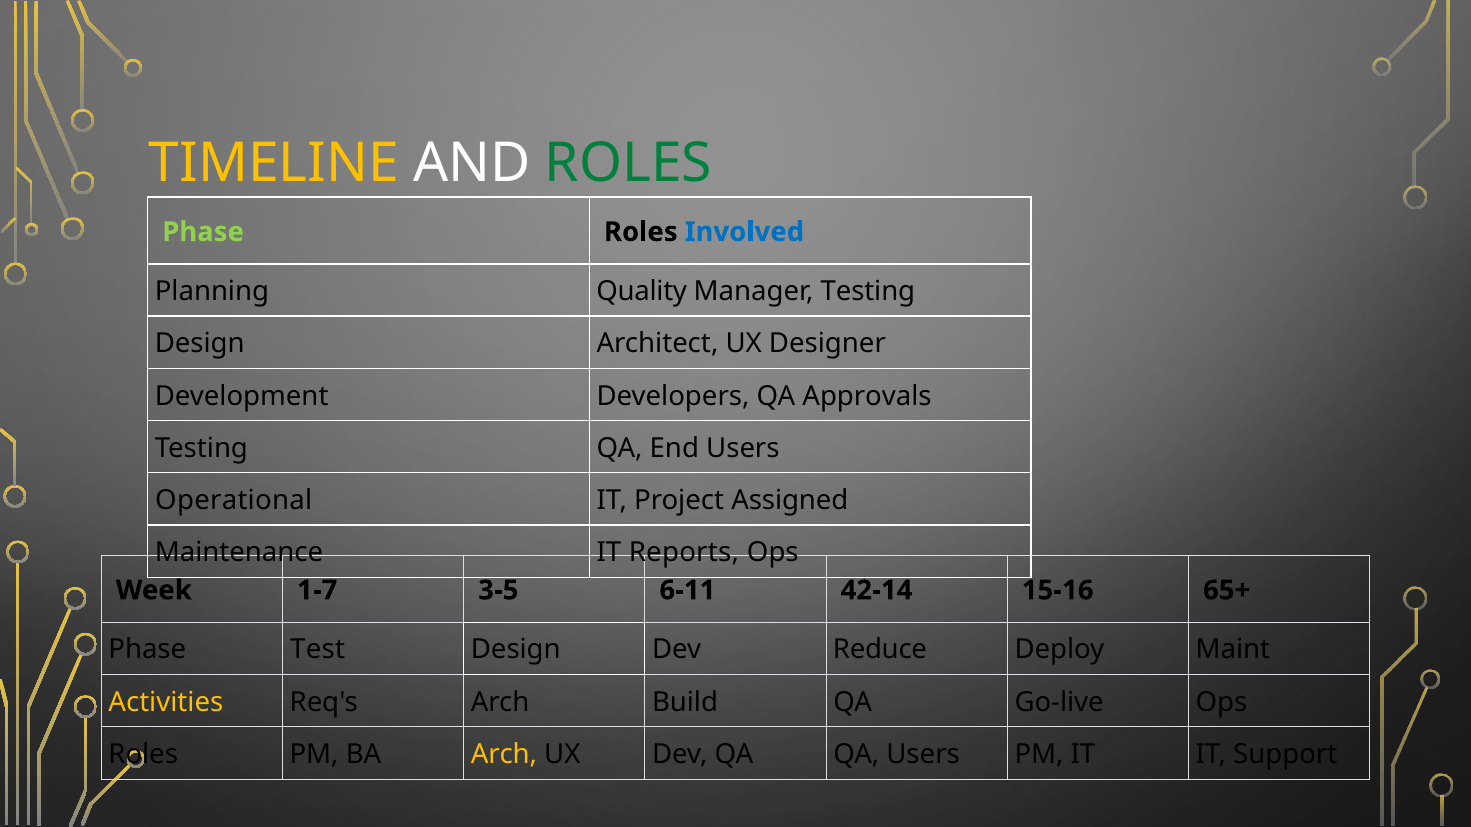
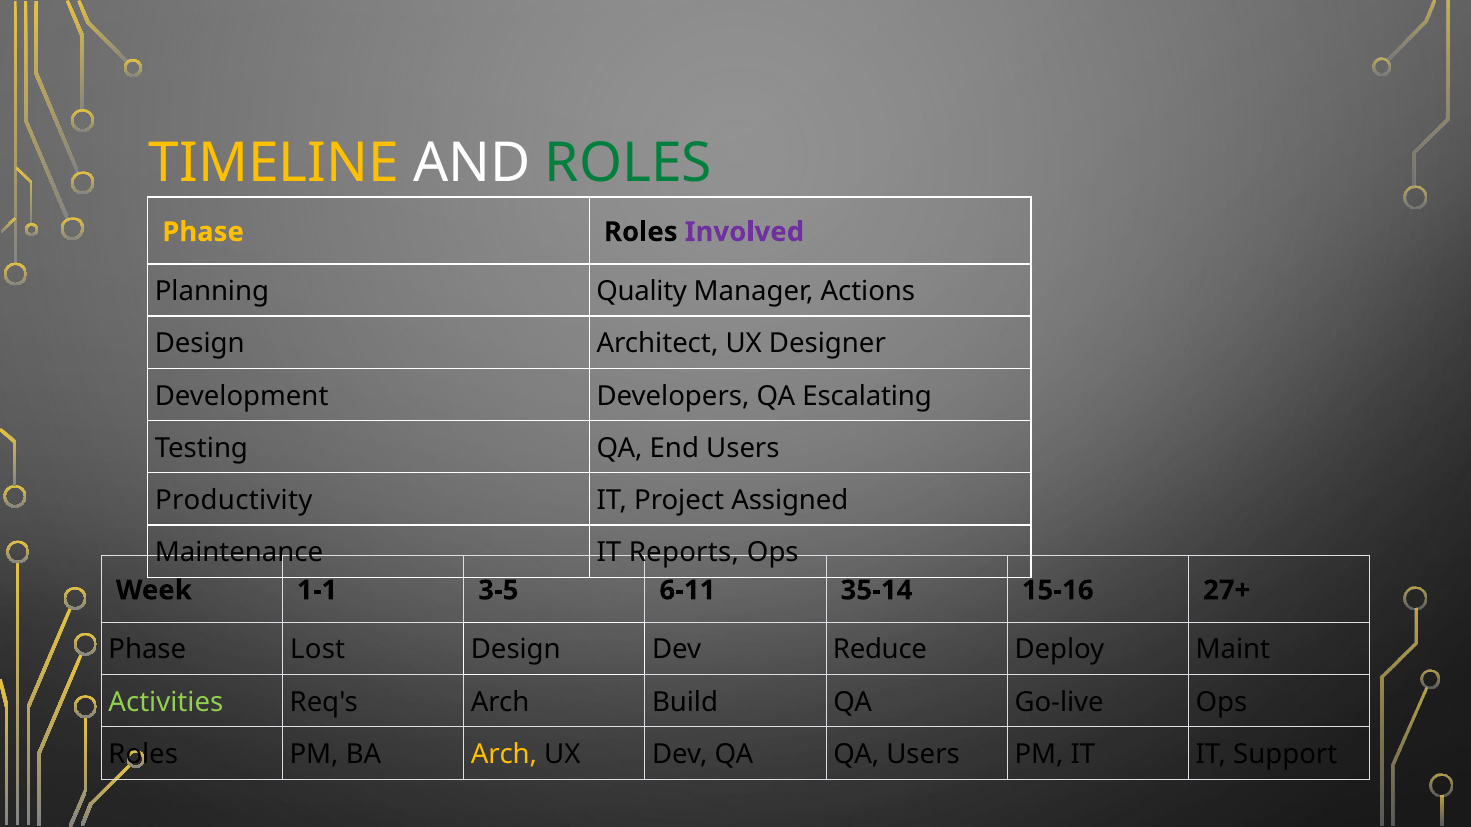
Phase at (203, 232) colour: light green -> yellow
Involved colour: blue -> purple
Manager Testing: Testing -> Actions
Approvals: Approvals -> Escalating
Operational: Operational -> Productivity
1-7: 1-7 -> 1-1
42-14: 42-14 -> 35-14
65+: 65+ -> 27+
Test: Test -> Lost
Activities colour: yellow -> light green
